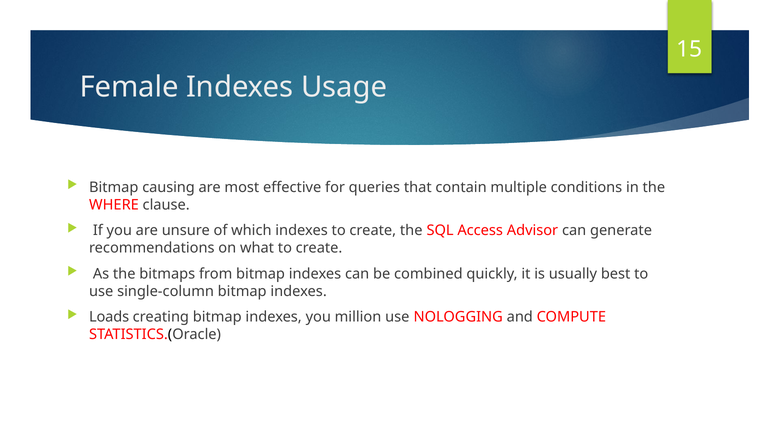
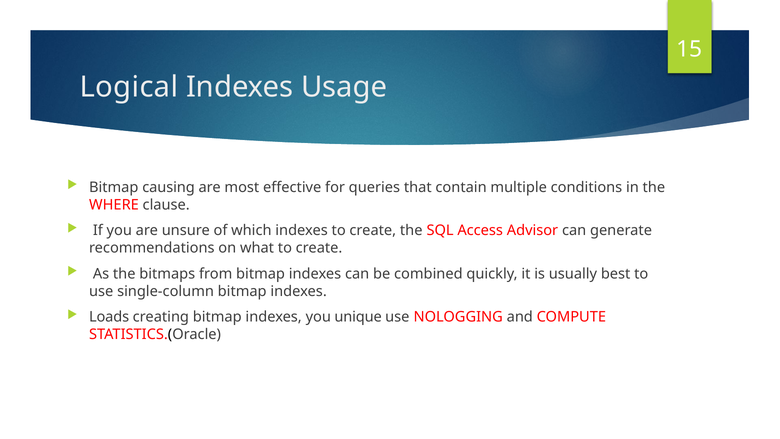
Female: Female -> Logical
million: million -> unique
